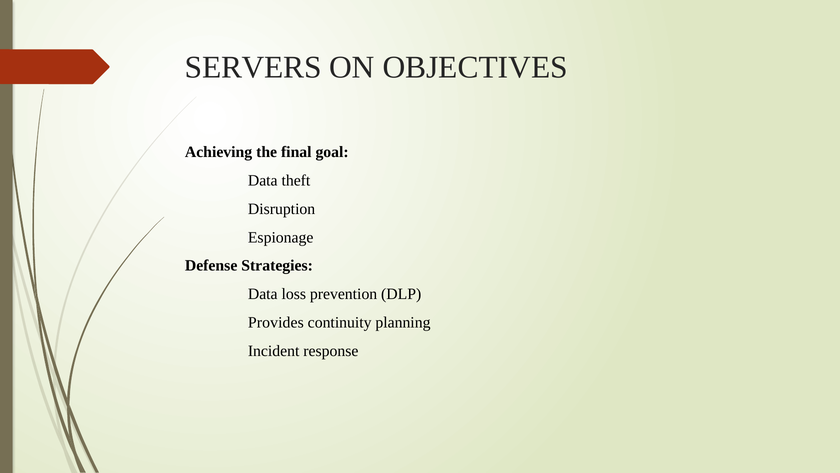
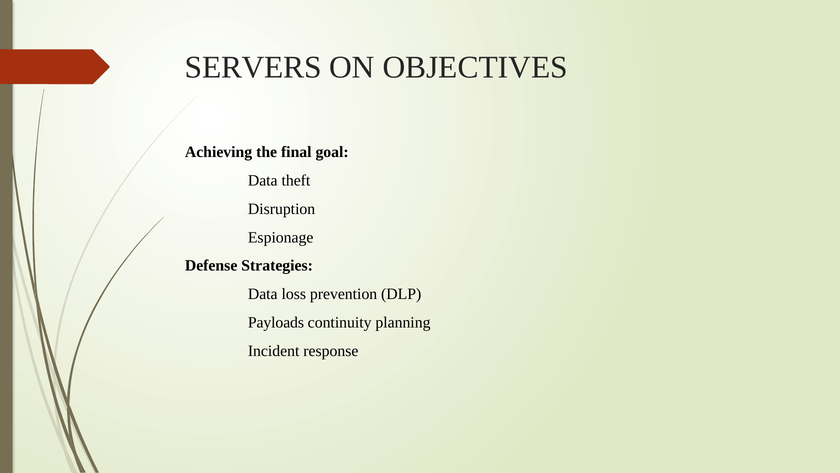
Provides: Provides -> Payloads
